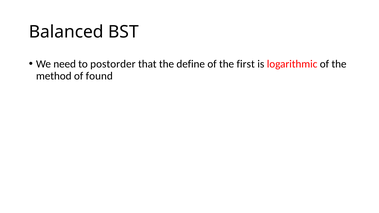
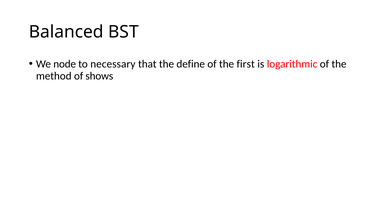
need: need -> node
postorder: postorder -> necessary
found: found -> shows
